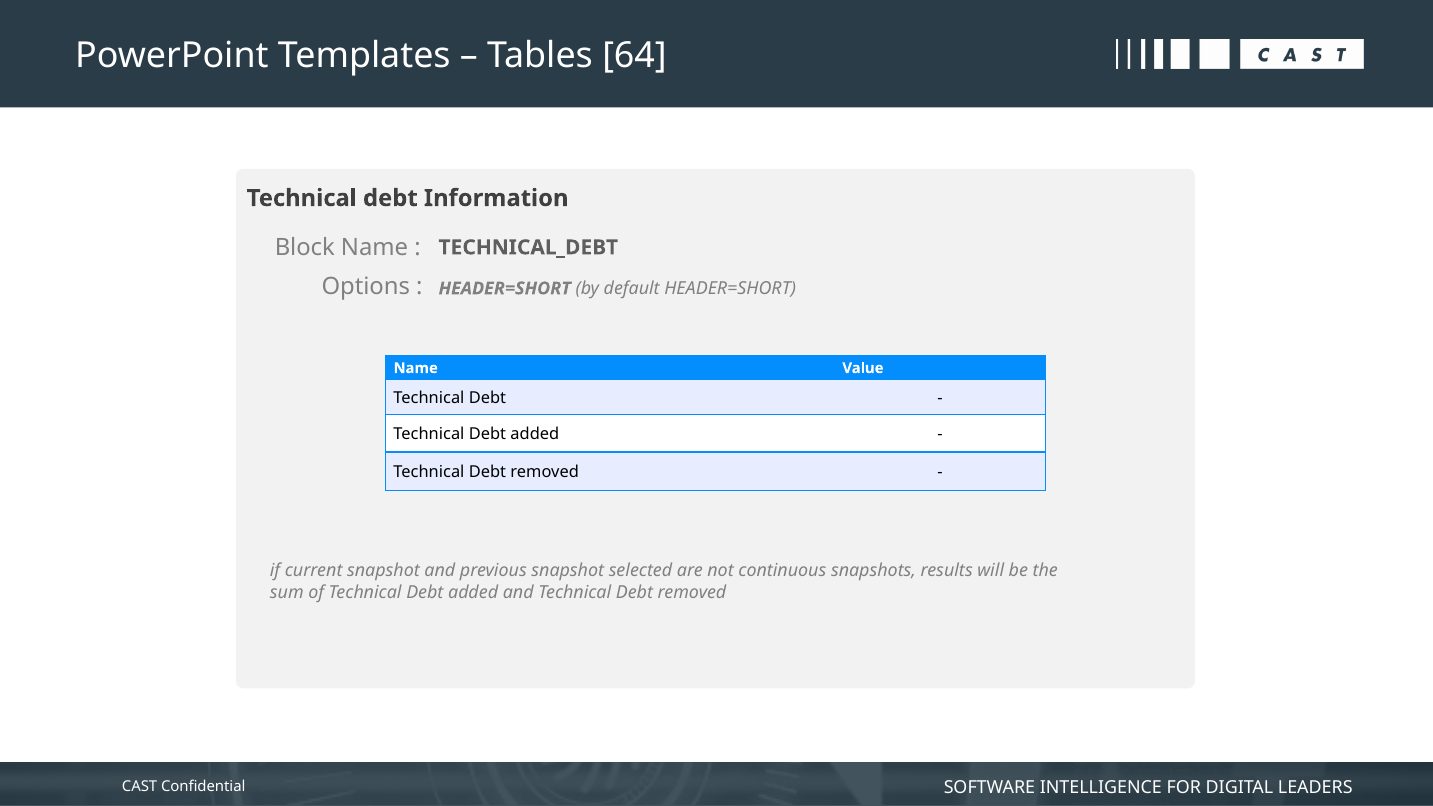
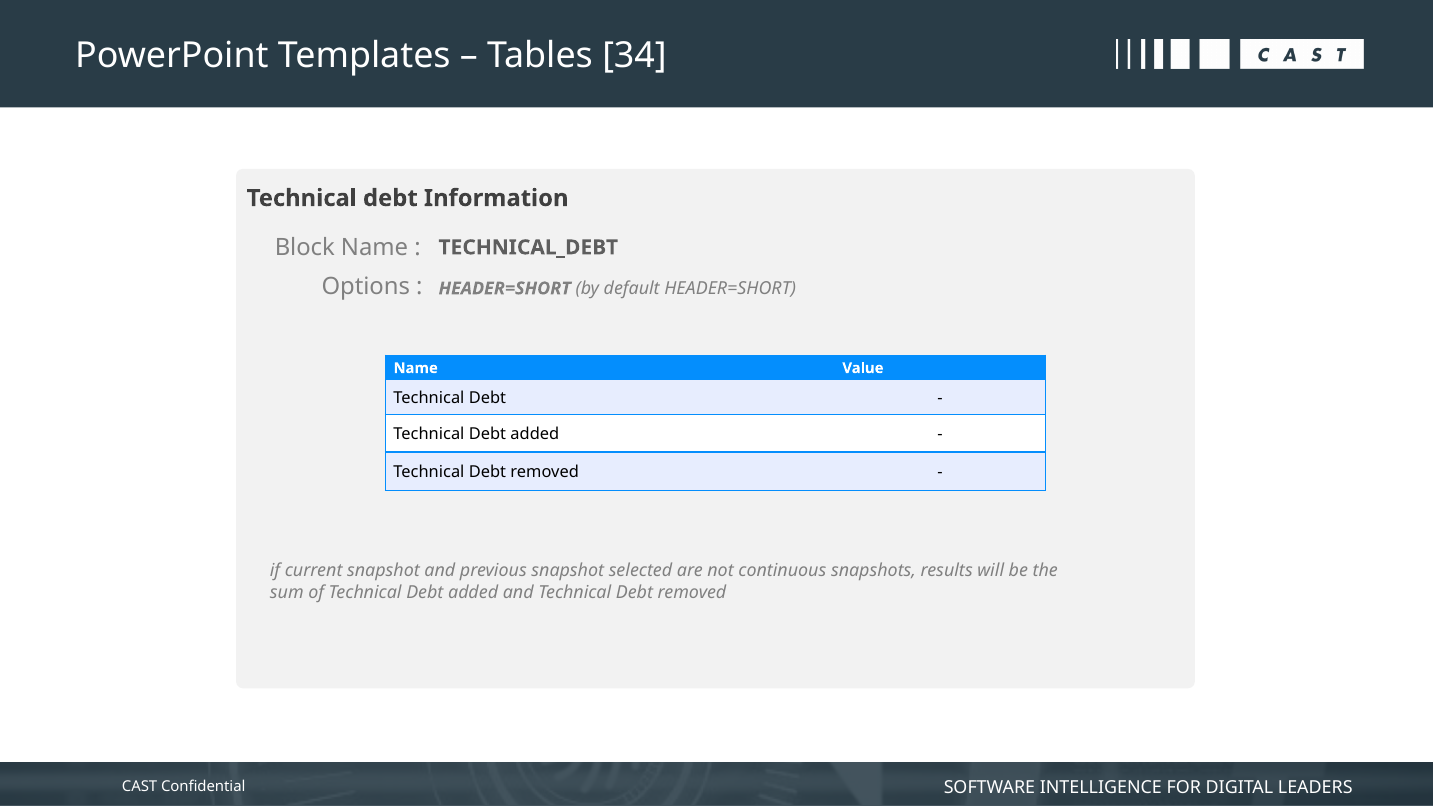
64: 64 -> 34
